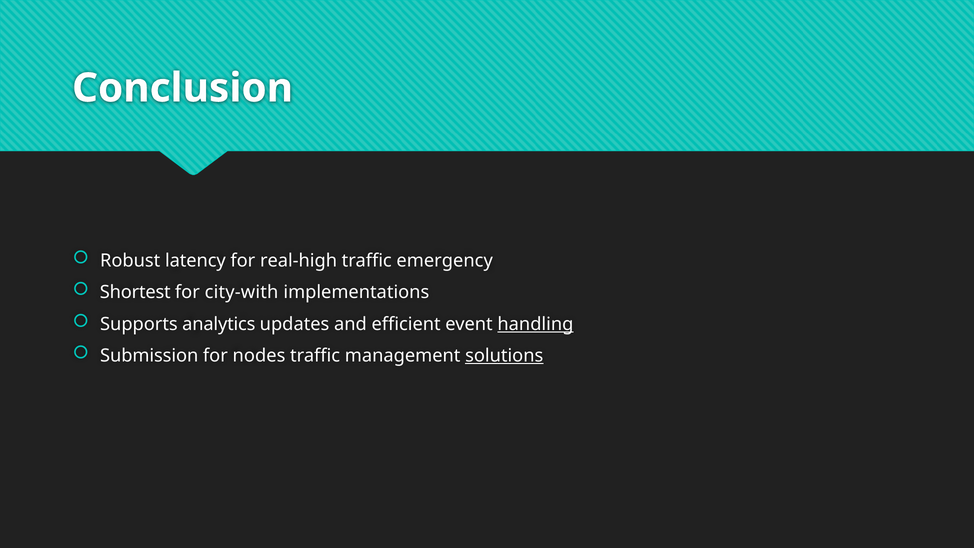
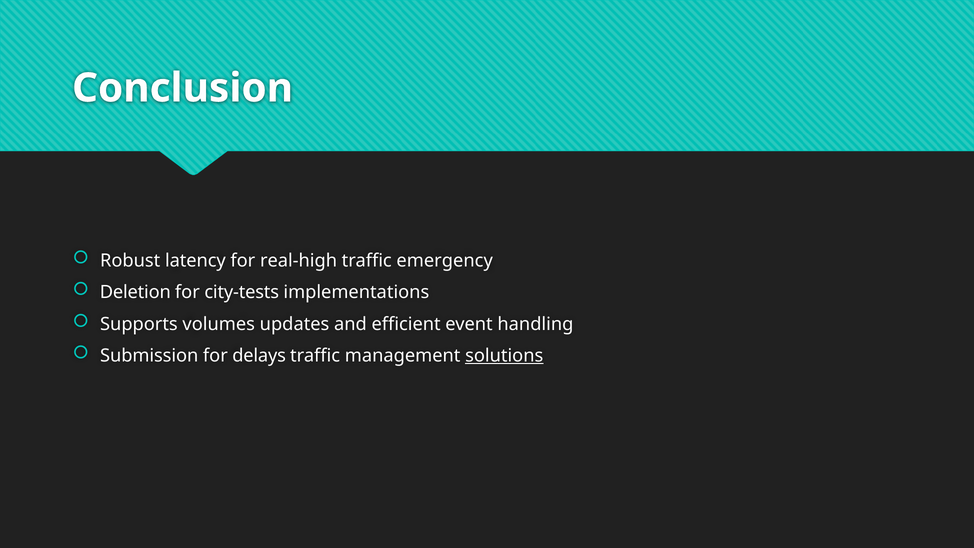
Shortest: Shortest -> Deletion
city-with: city-with -> city-tests
analytics: analytics -> volumes
handling underline: present -> none
nodes: nodes -> delays
